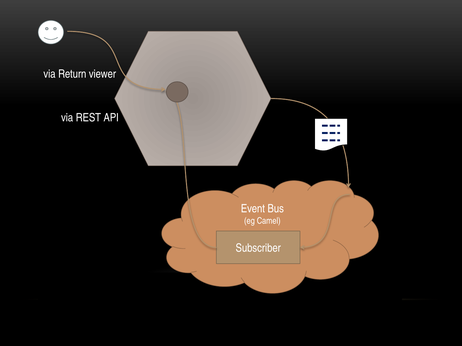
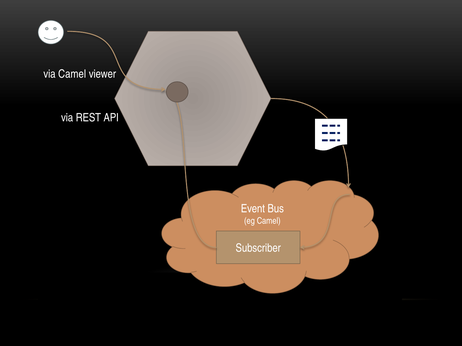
via Return: Return -> Camel
